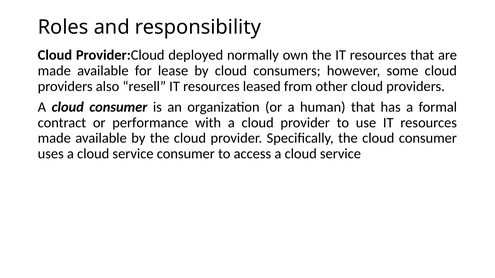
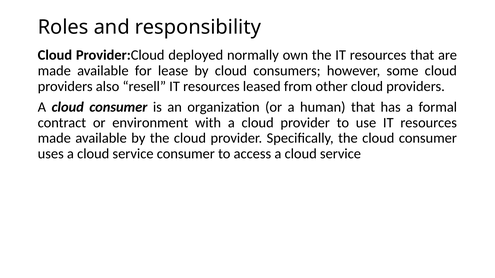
performance: performance -> environment
